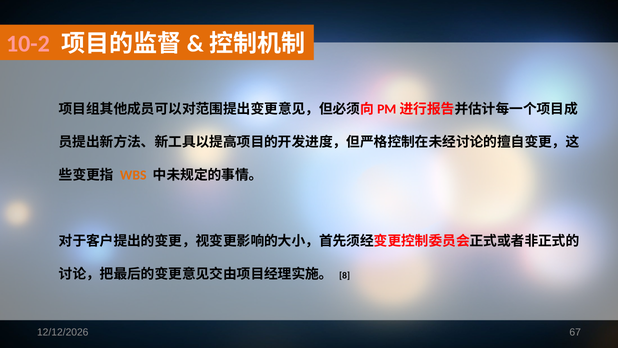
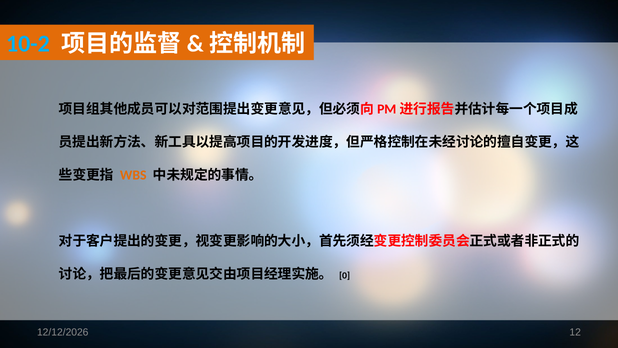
10-2 colour: pink -> light blue
8: 8 -> 0
67: 67 -> 12
